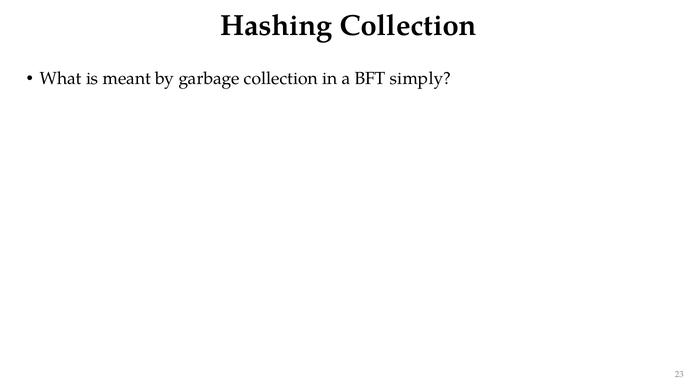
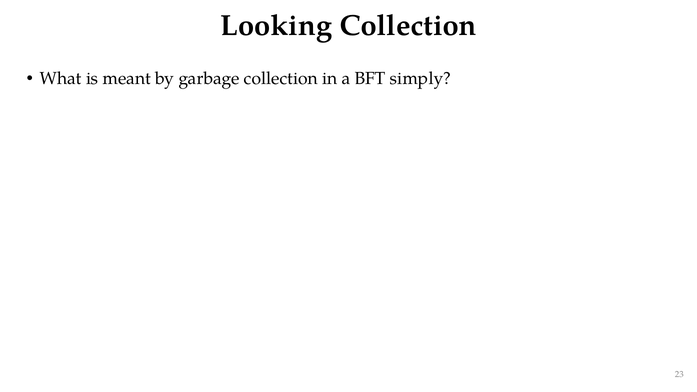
Hashing: Hashing -> Looking
